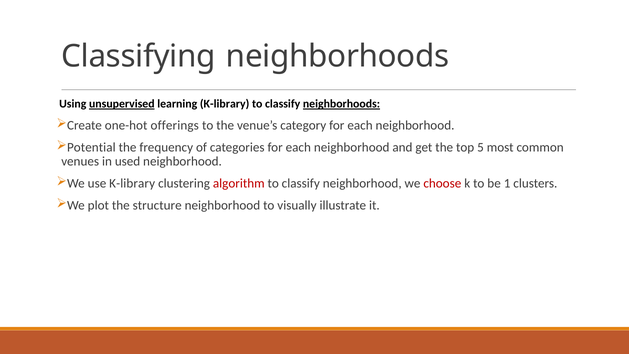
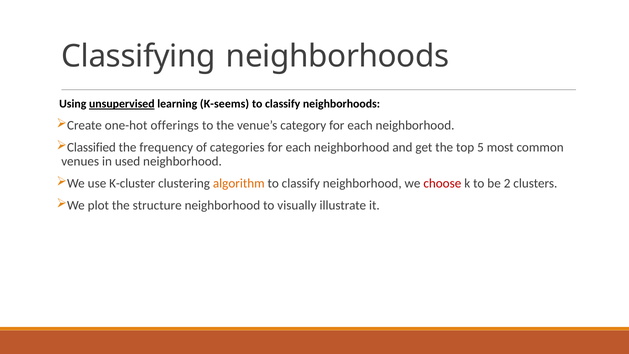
learning K-library: K-library -> K-seems
neighborhoods at (341, 104) underline: present -> none
Potential: Potential -> Classified
use K-library: K-library -> K-cluster
algorithm colour: red -> orange
1: 1 -> 2
